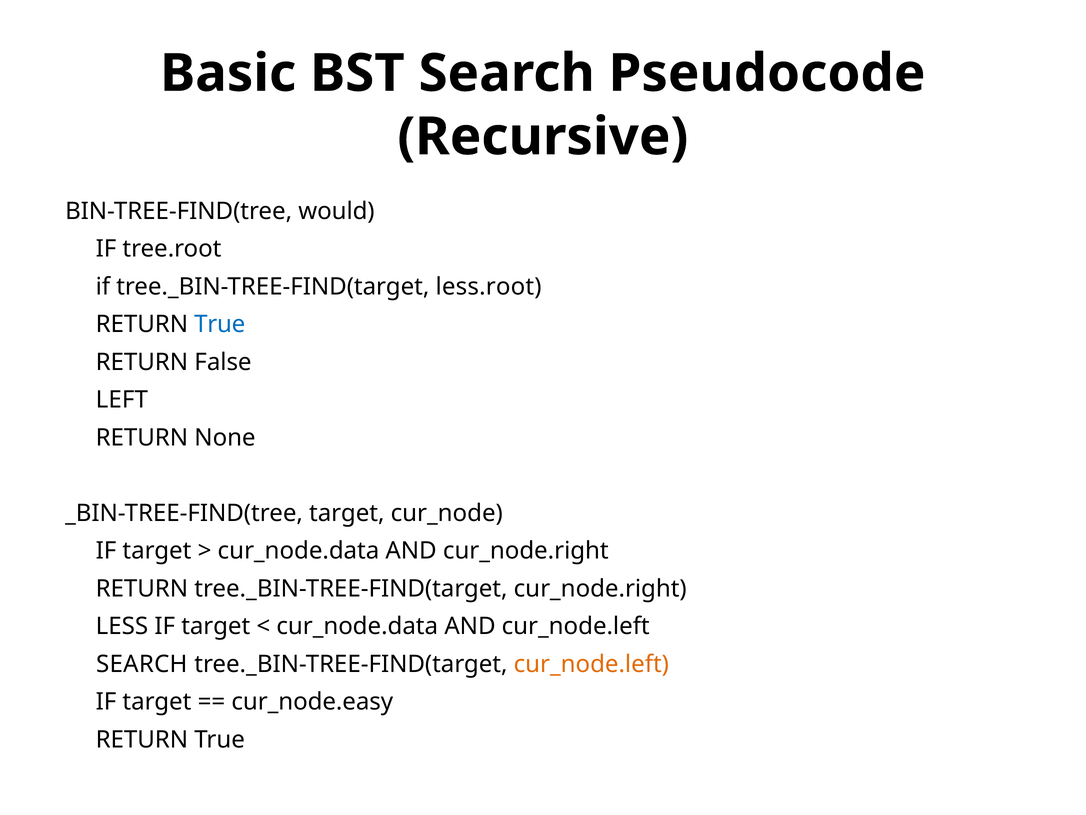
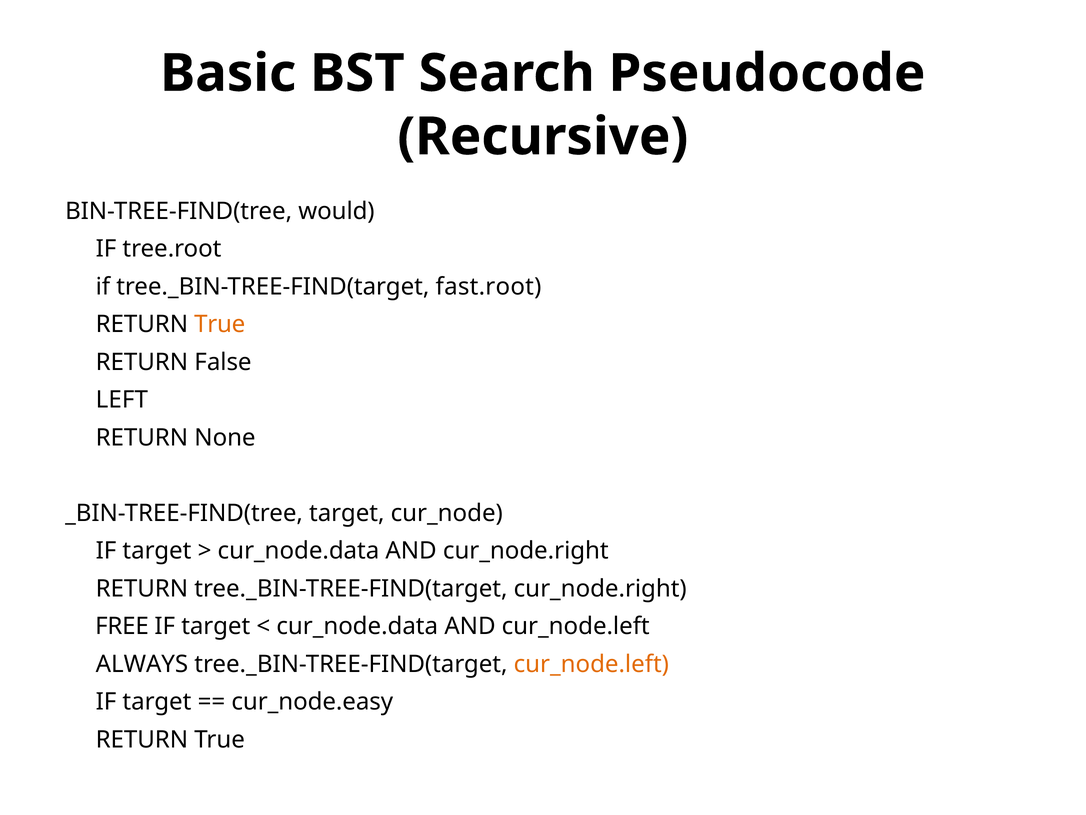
less.root: less.root -> fast.root
True at (220, 324) colour: blue -> orange
LESS: LESS -> FREE
SEARCH at (142, 664): SEARCH -> ALWAYS
